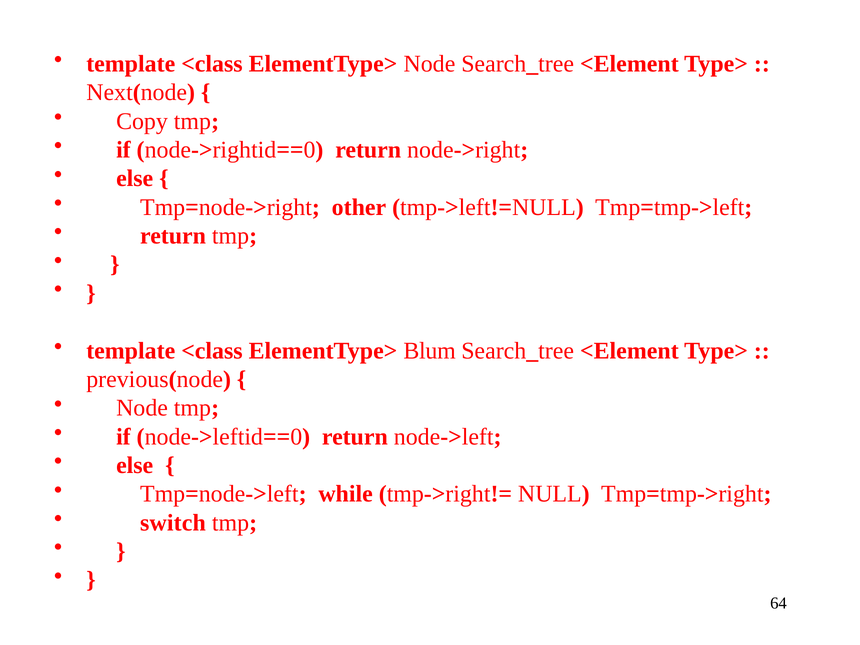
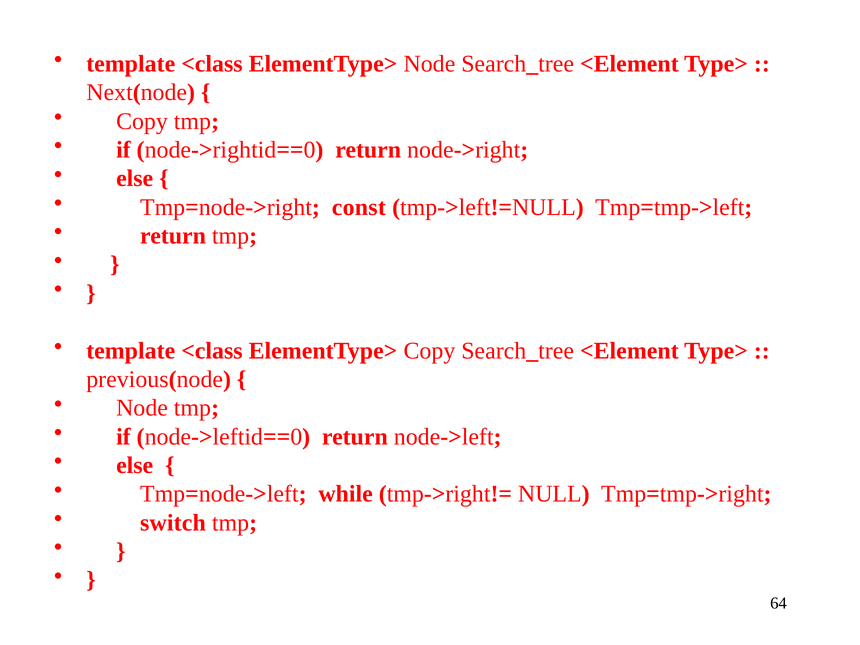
other: other -> const
ElementType> Blum: Blum -> Copy
